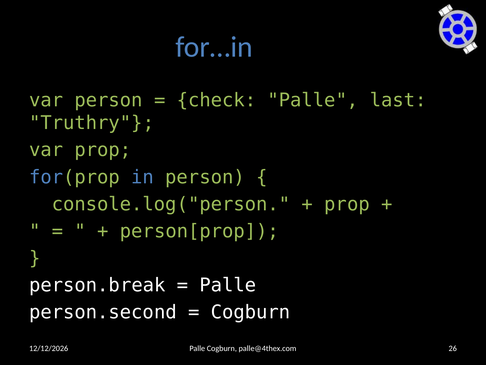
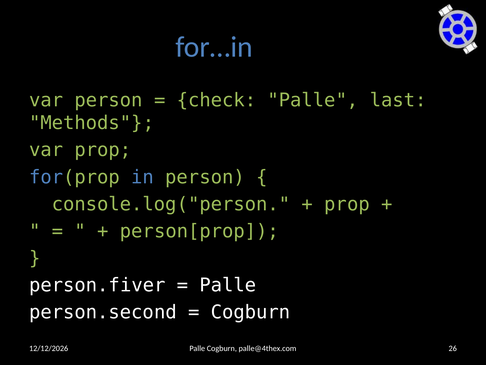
Truthry: Truthry -> Methods
person.break: person.break -> person.fiver
